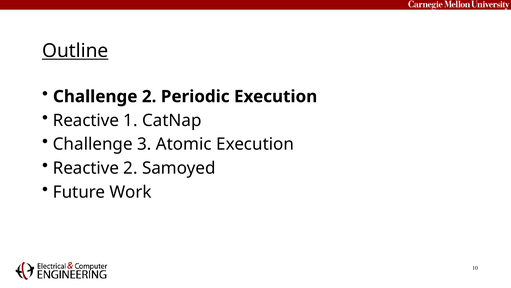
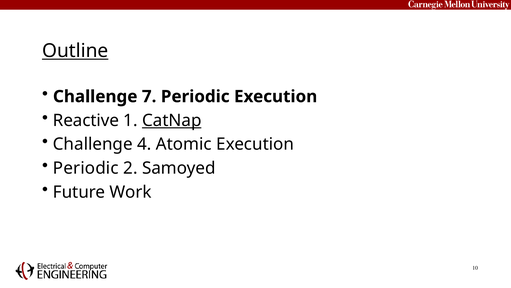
Challenge 2: 2 -> 7
CatNap underline: none -> present
3: 3 -> 4
Reactive at (86, 168): Reactive -> Periodic
